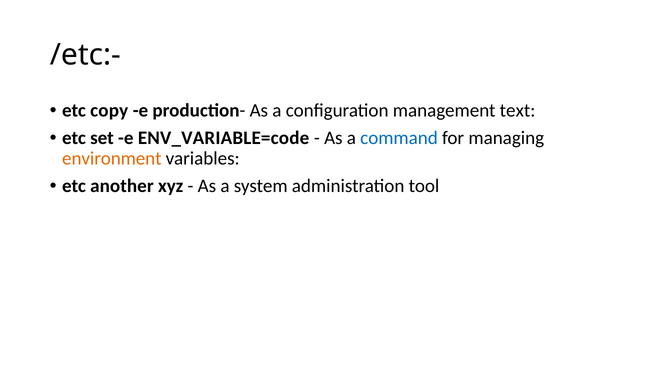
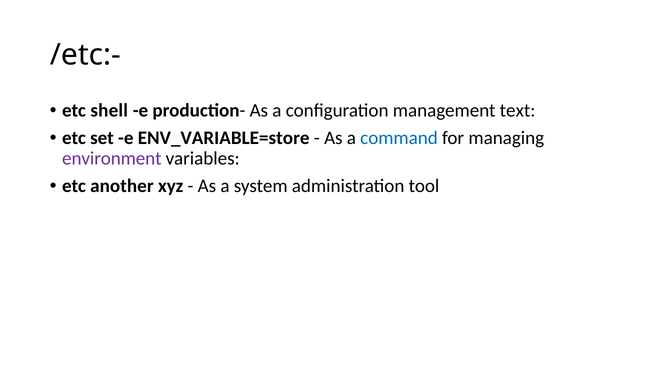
copy: copy -> shell
ENV_VARIABLE=code: ENV_VARIABLE=code -> ENV_VARIABLE=store
environment colour: orange -> purple
